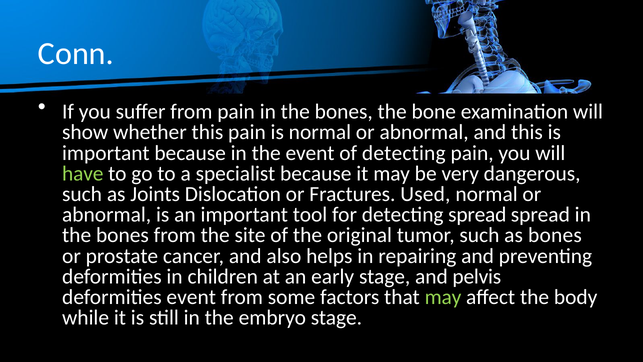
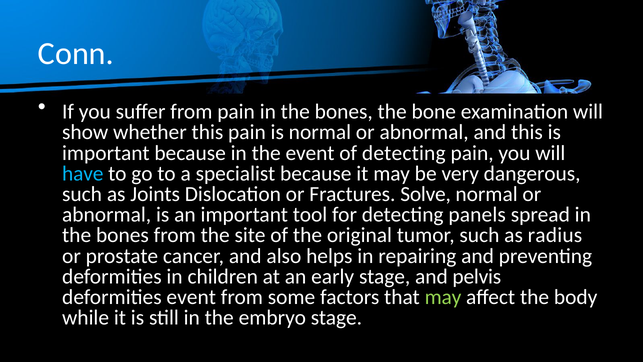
have colour: light green -> light blue
Used: Used -> Solve
detecting spread: spread -> panels
as bones: bones -> radius
